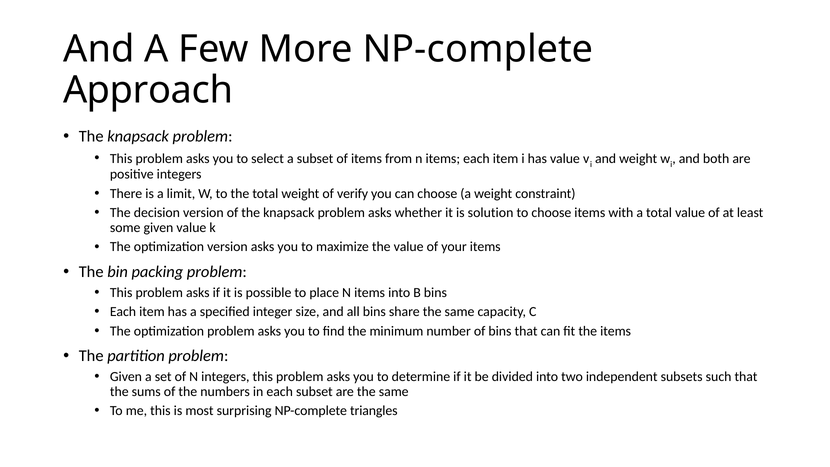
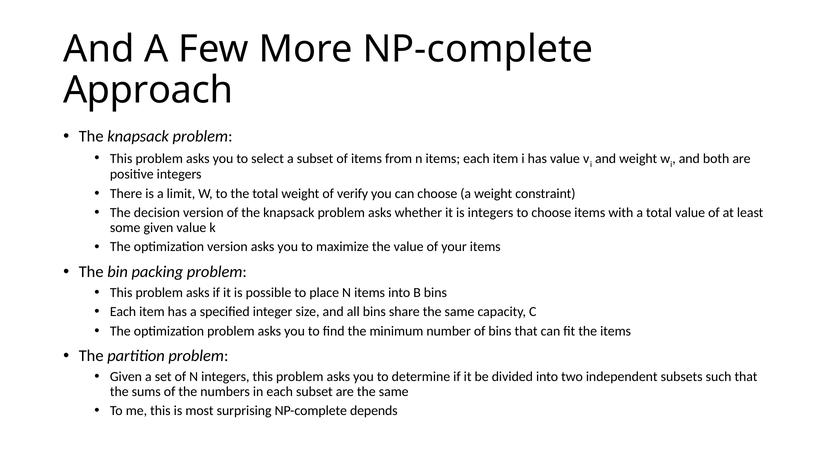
is solution: solution -> integers
triangles: triangles -> depends
